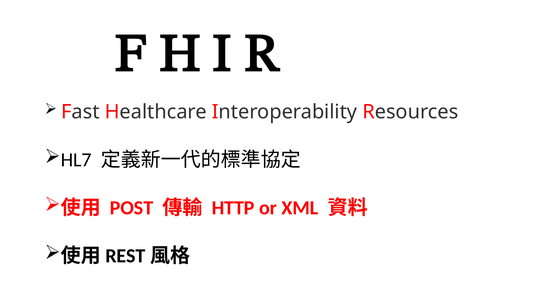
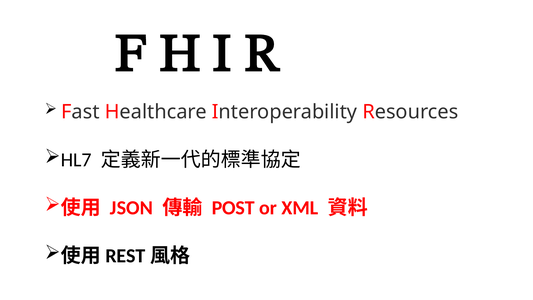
POST: POST -> JSON
HTTP: HTTP -> POST
